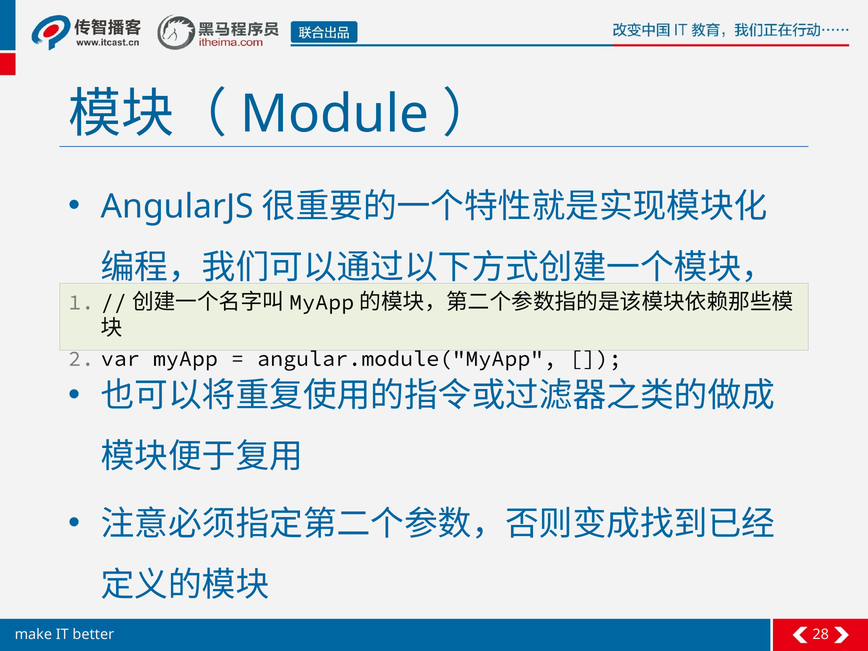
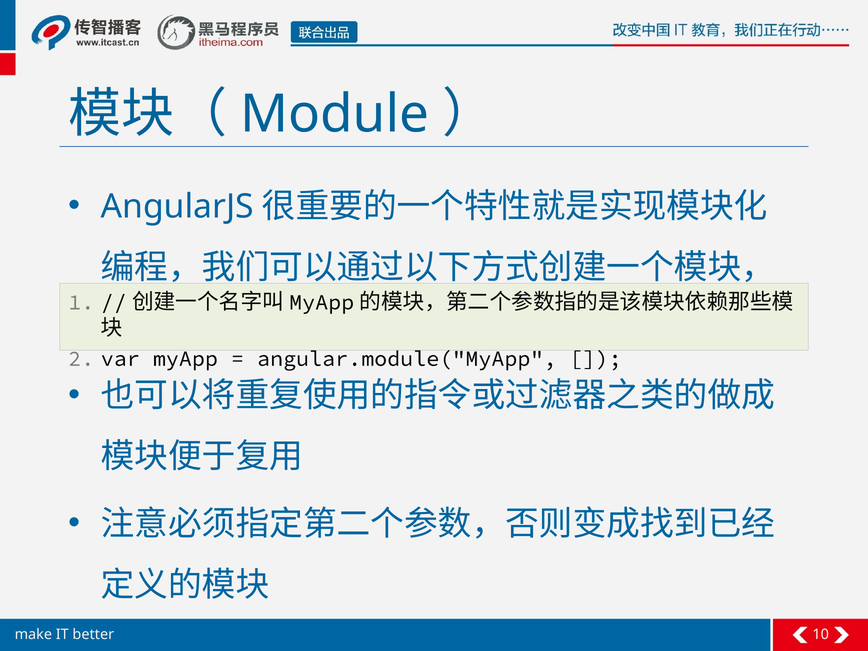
28: 28 -> 10
